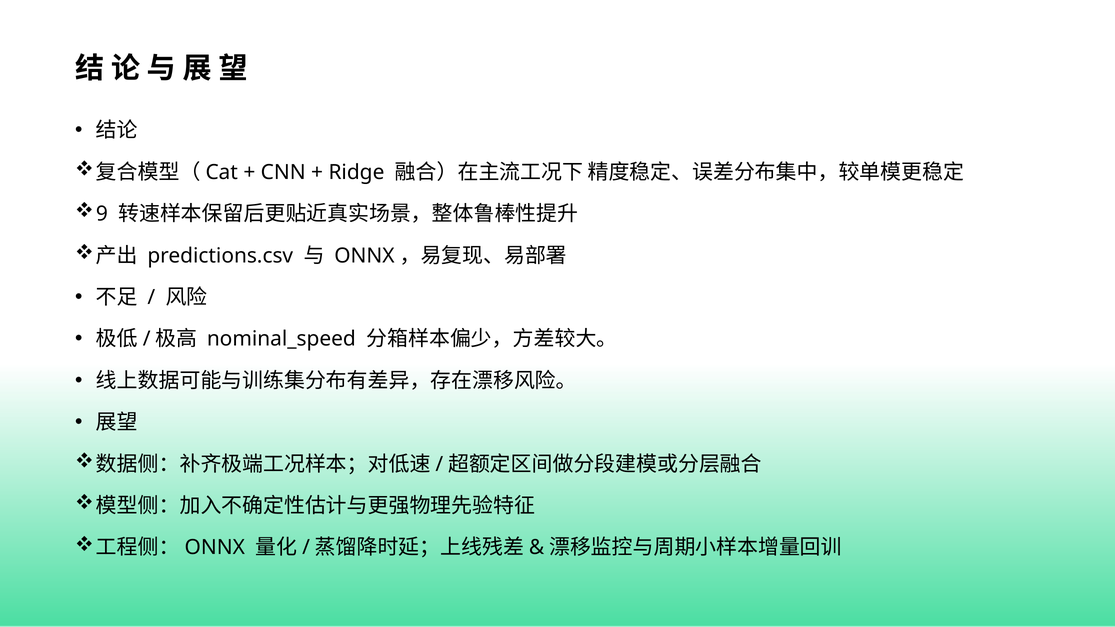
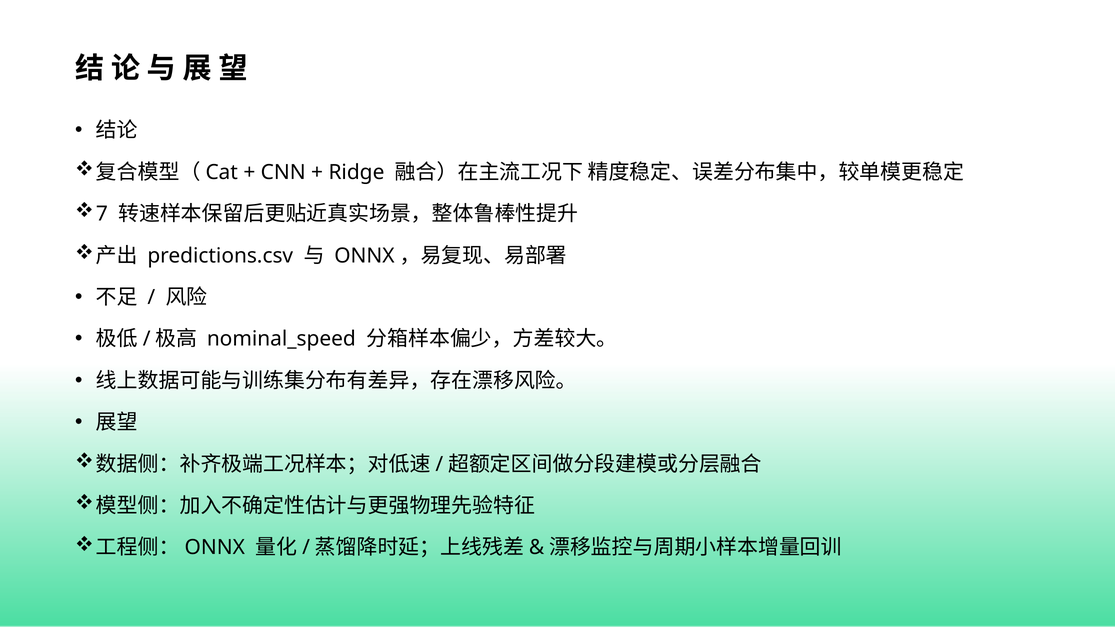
9: 9 -> 7
